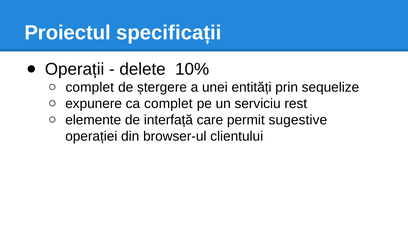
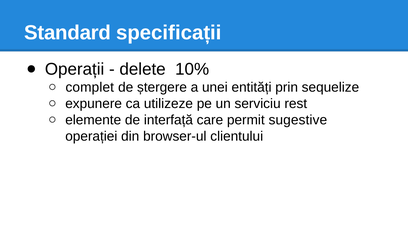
Proiectul: Proiectul -> Standard
ca complet: complet -> utilizeze
